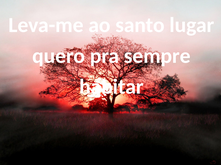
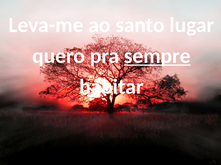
sempre underline: none -> present
